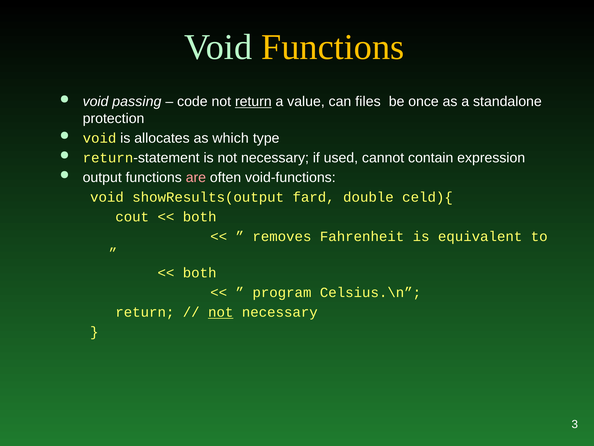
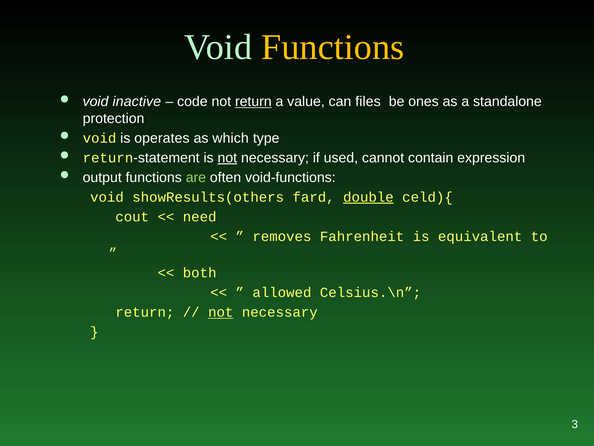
passing: passing -> inactive
once: once -> ones
allocates: allocates -> operates
not at (227, 158) underline: none -> present
are colour: pink -> light green
showResults(output: showResults(output -> showResults(others
double underline: none -> present
both at (200, 217): both -> need
program: program -> allowed
